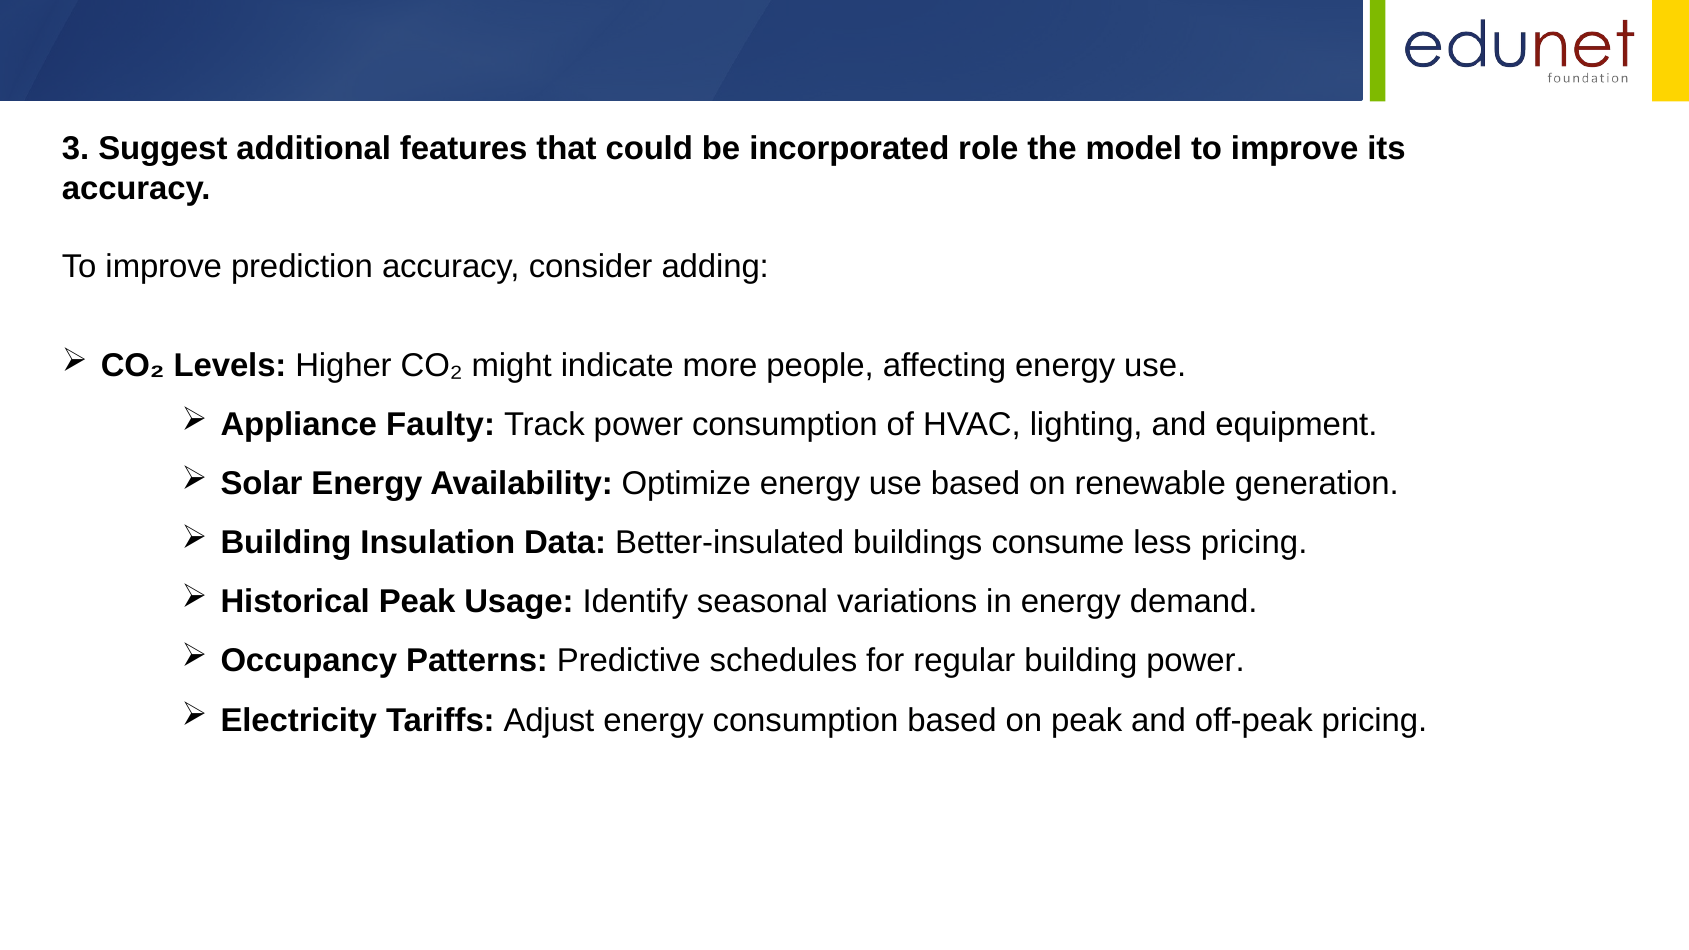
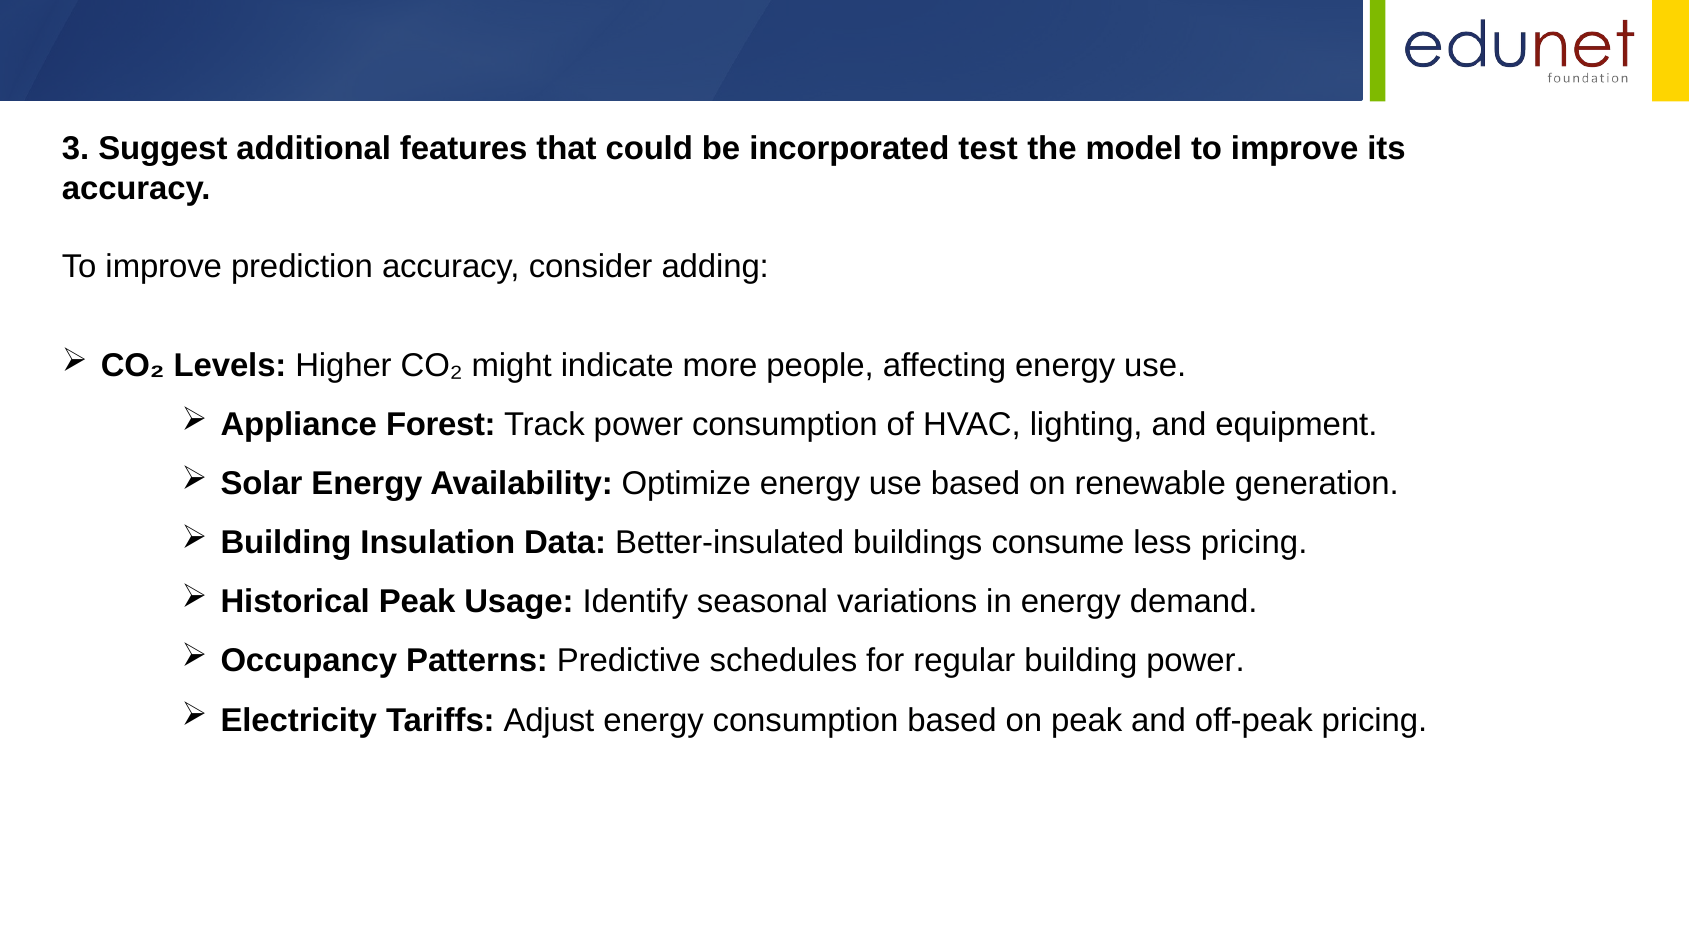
role: role -> test
Faulty: Faulty -> Forest
